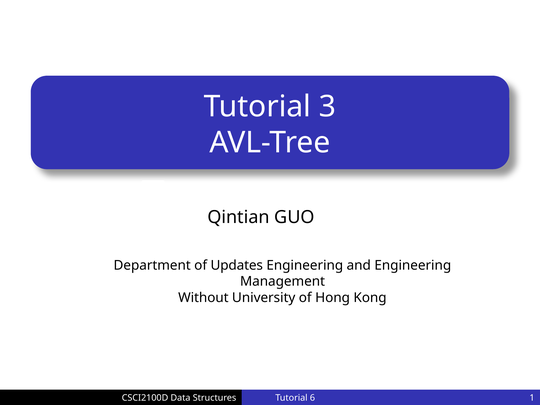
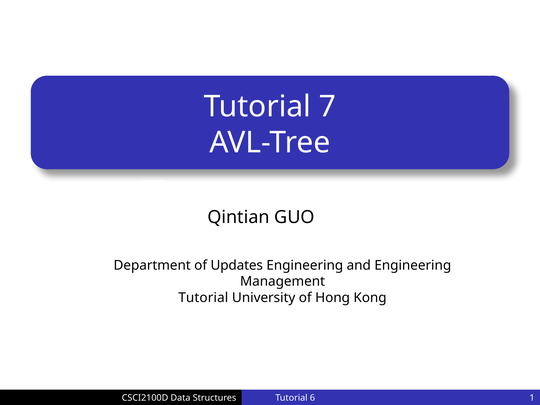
3: 3 -> 7
Without at (203, 298): Without -> Tutorial
